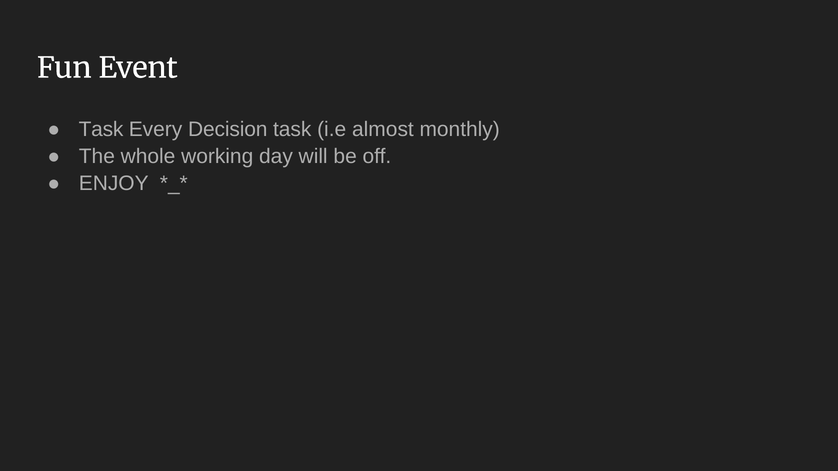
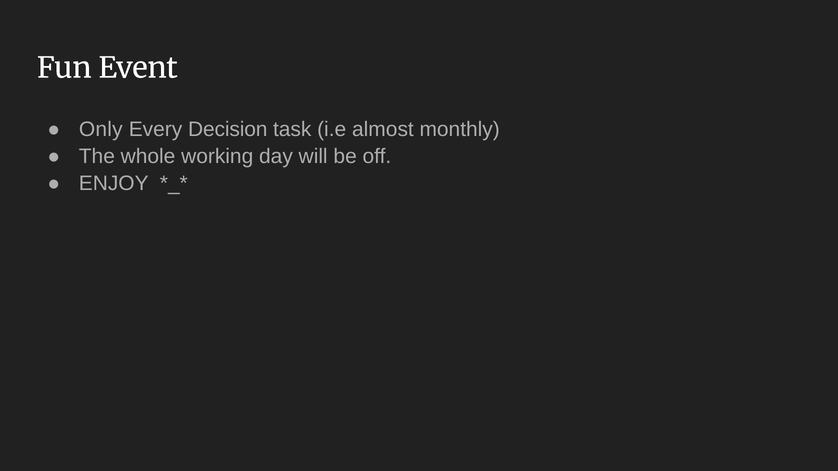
Task at (101, 130): Task -> Only
